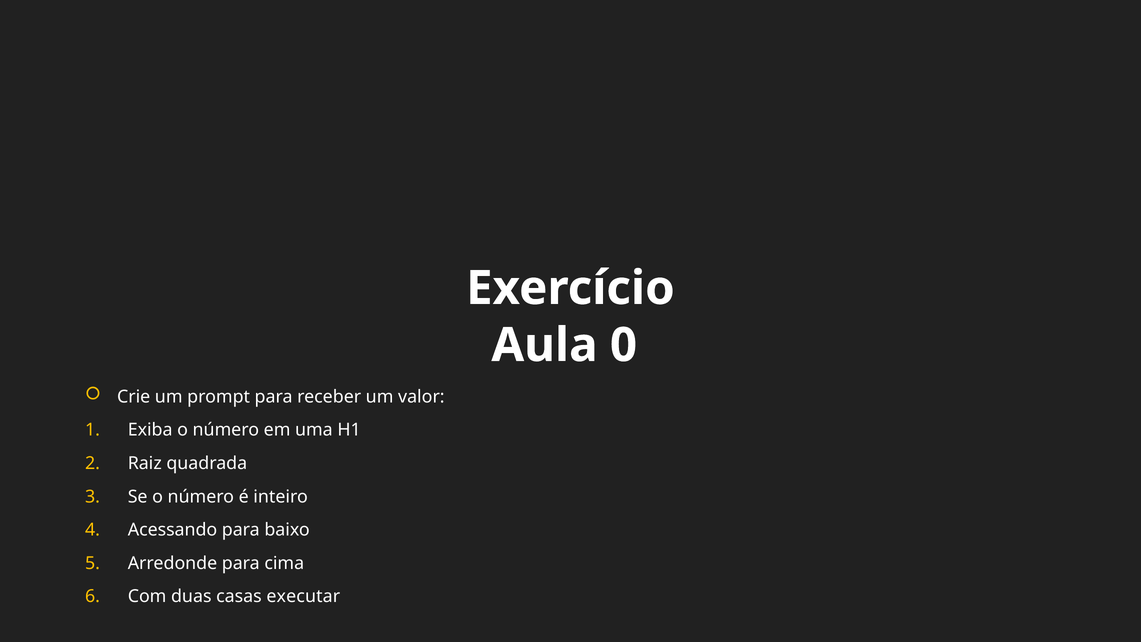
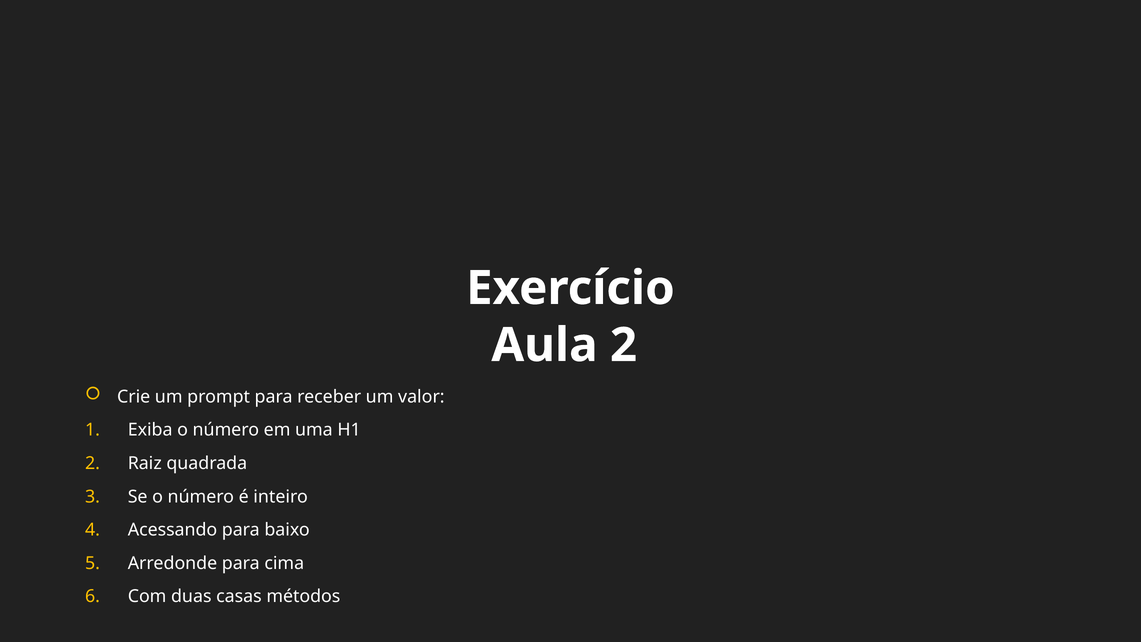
Aula 0: 0 -> 2
executar: executar -> métodos
